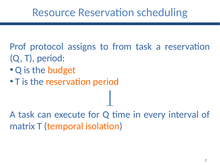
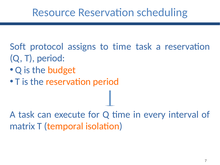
Prof: Prof -> Soft
to from: from -> time
